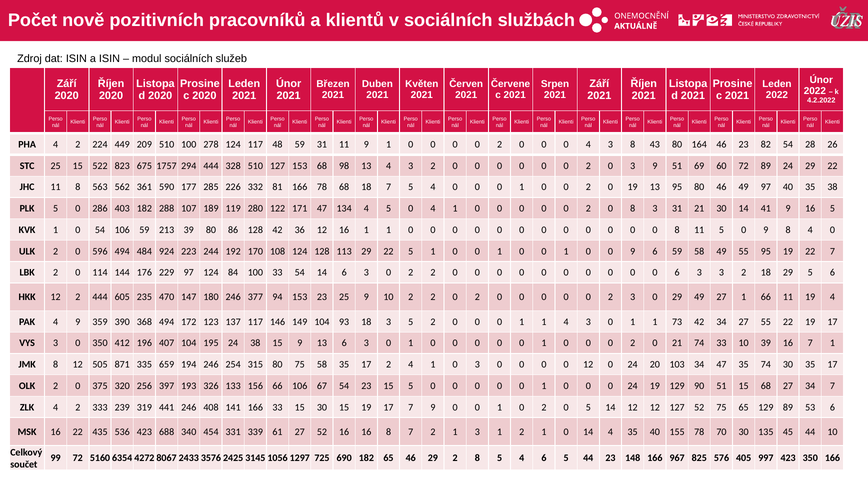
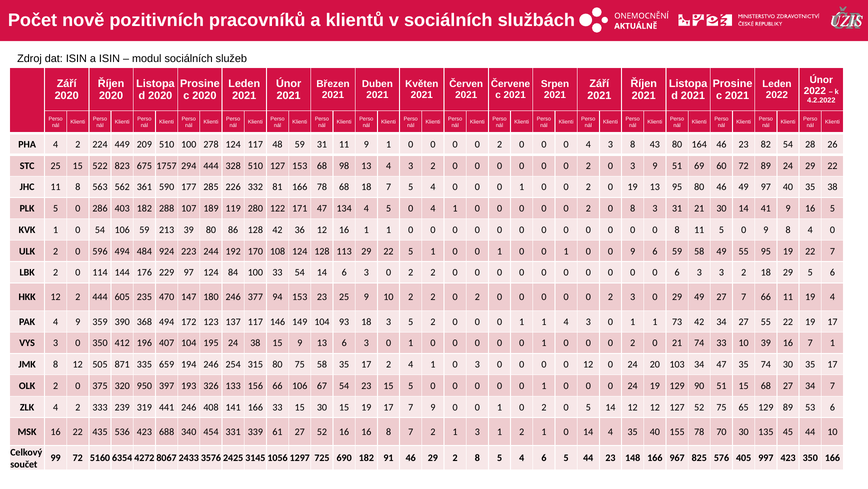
27 1: 1 -> 7
256: 256 -> 950
182 65: 65 -> 91
